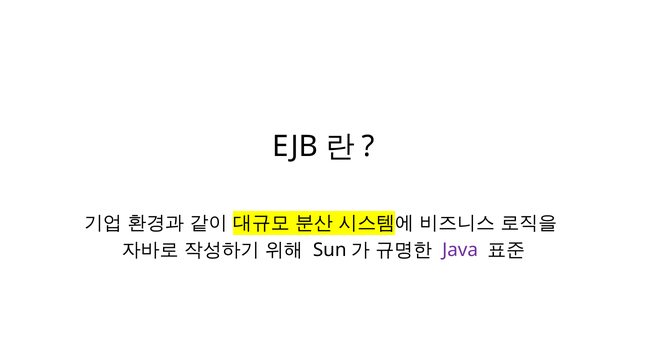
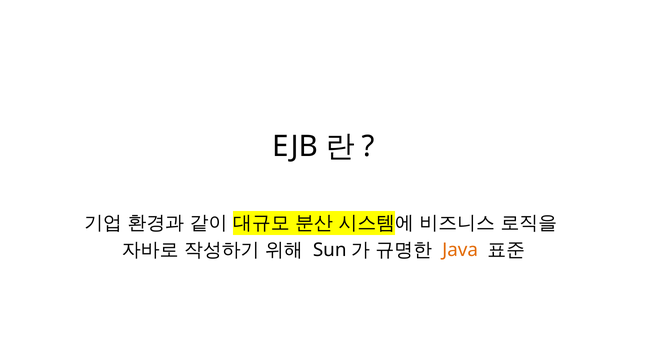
Java colour: purple -> orange
